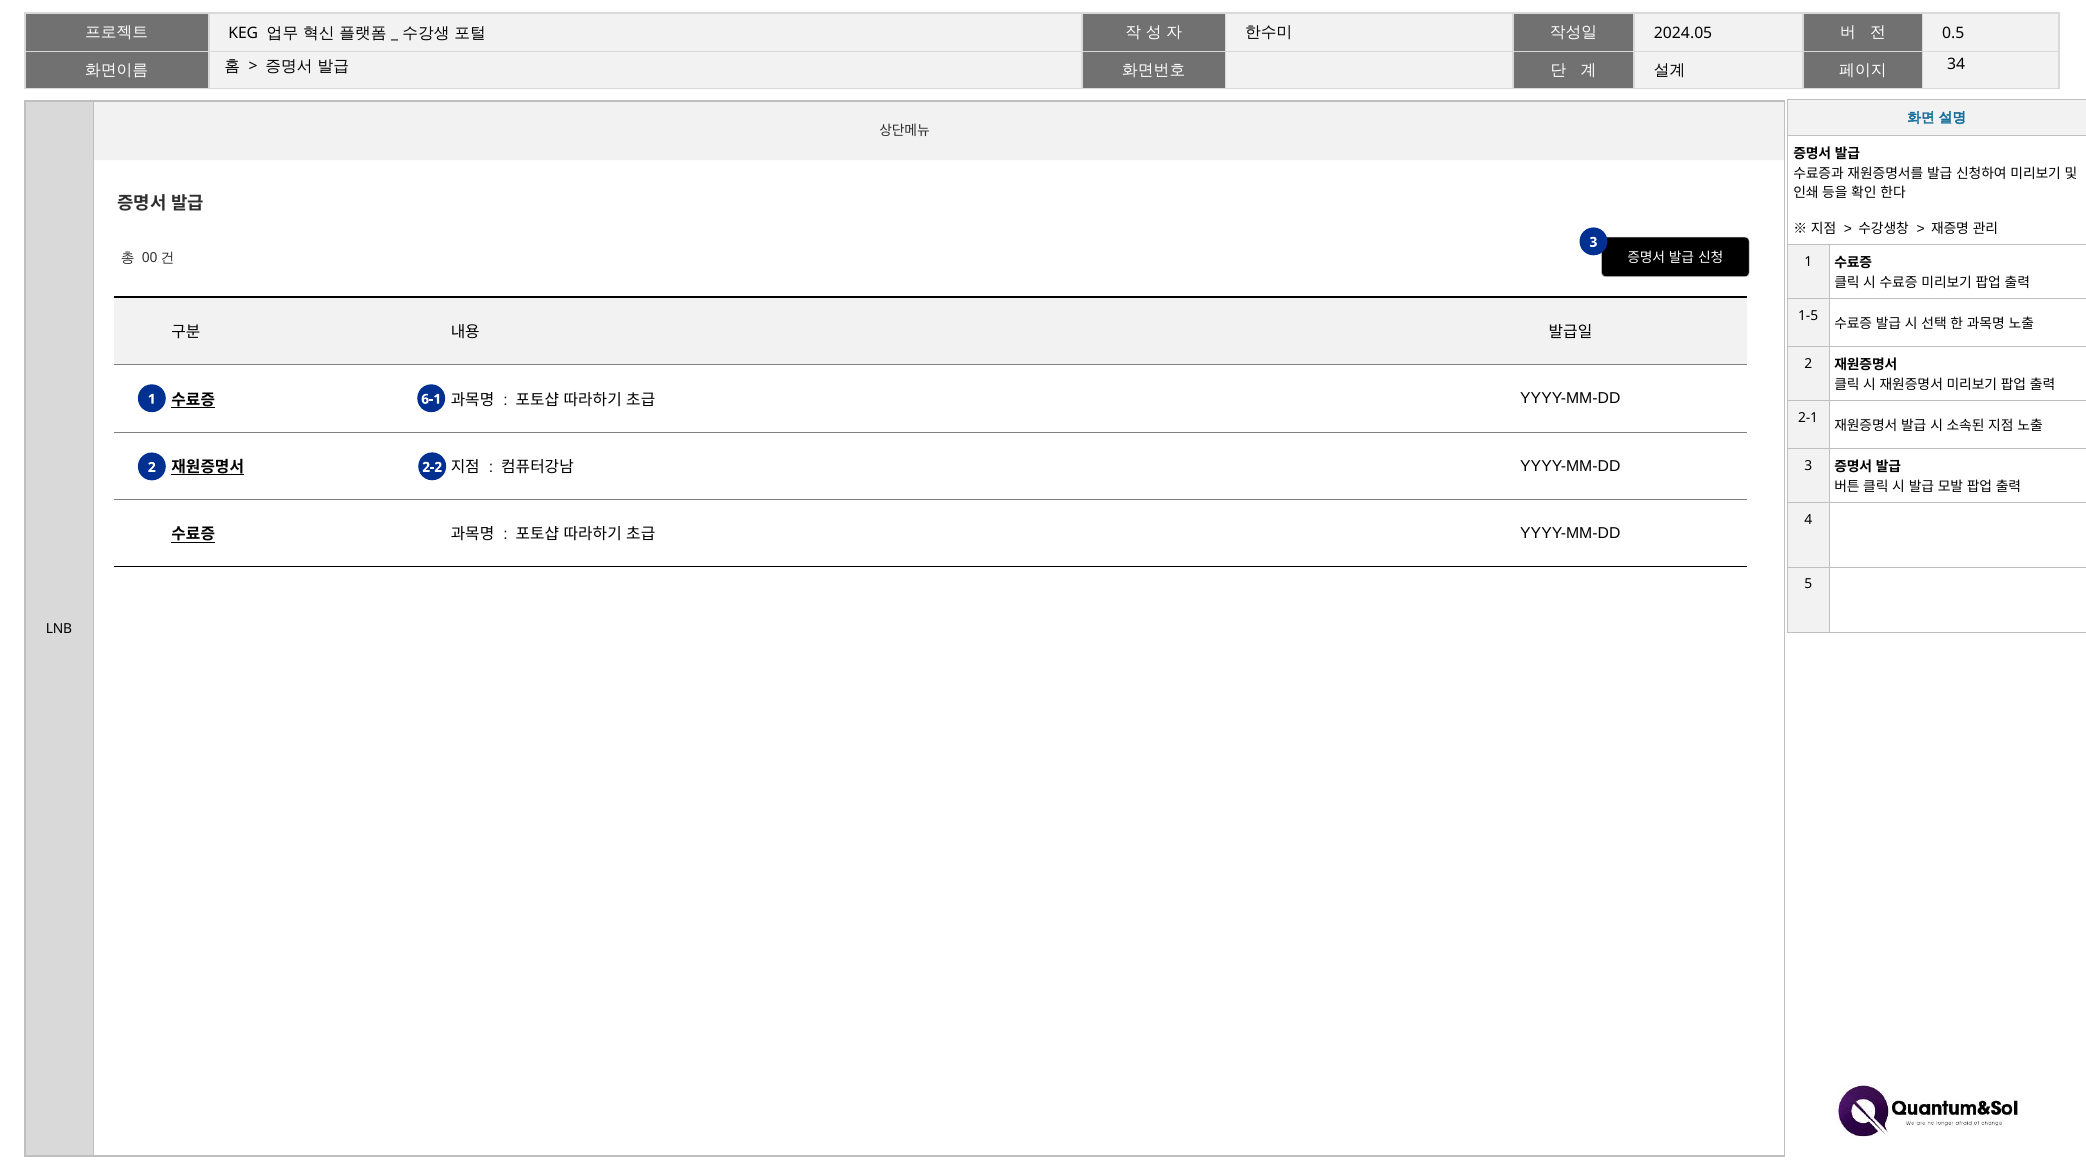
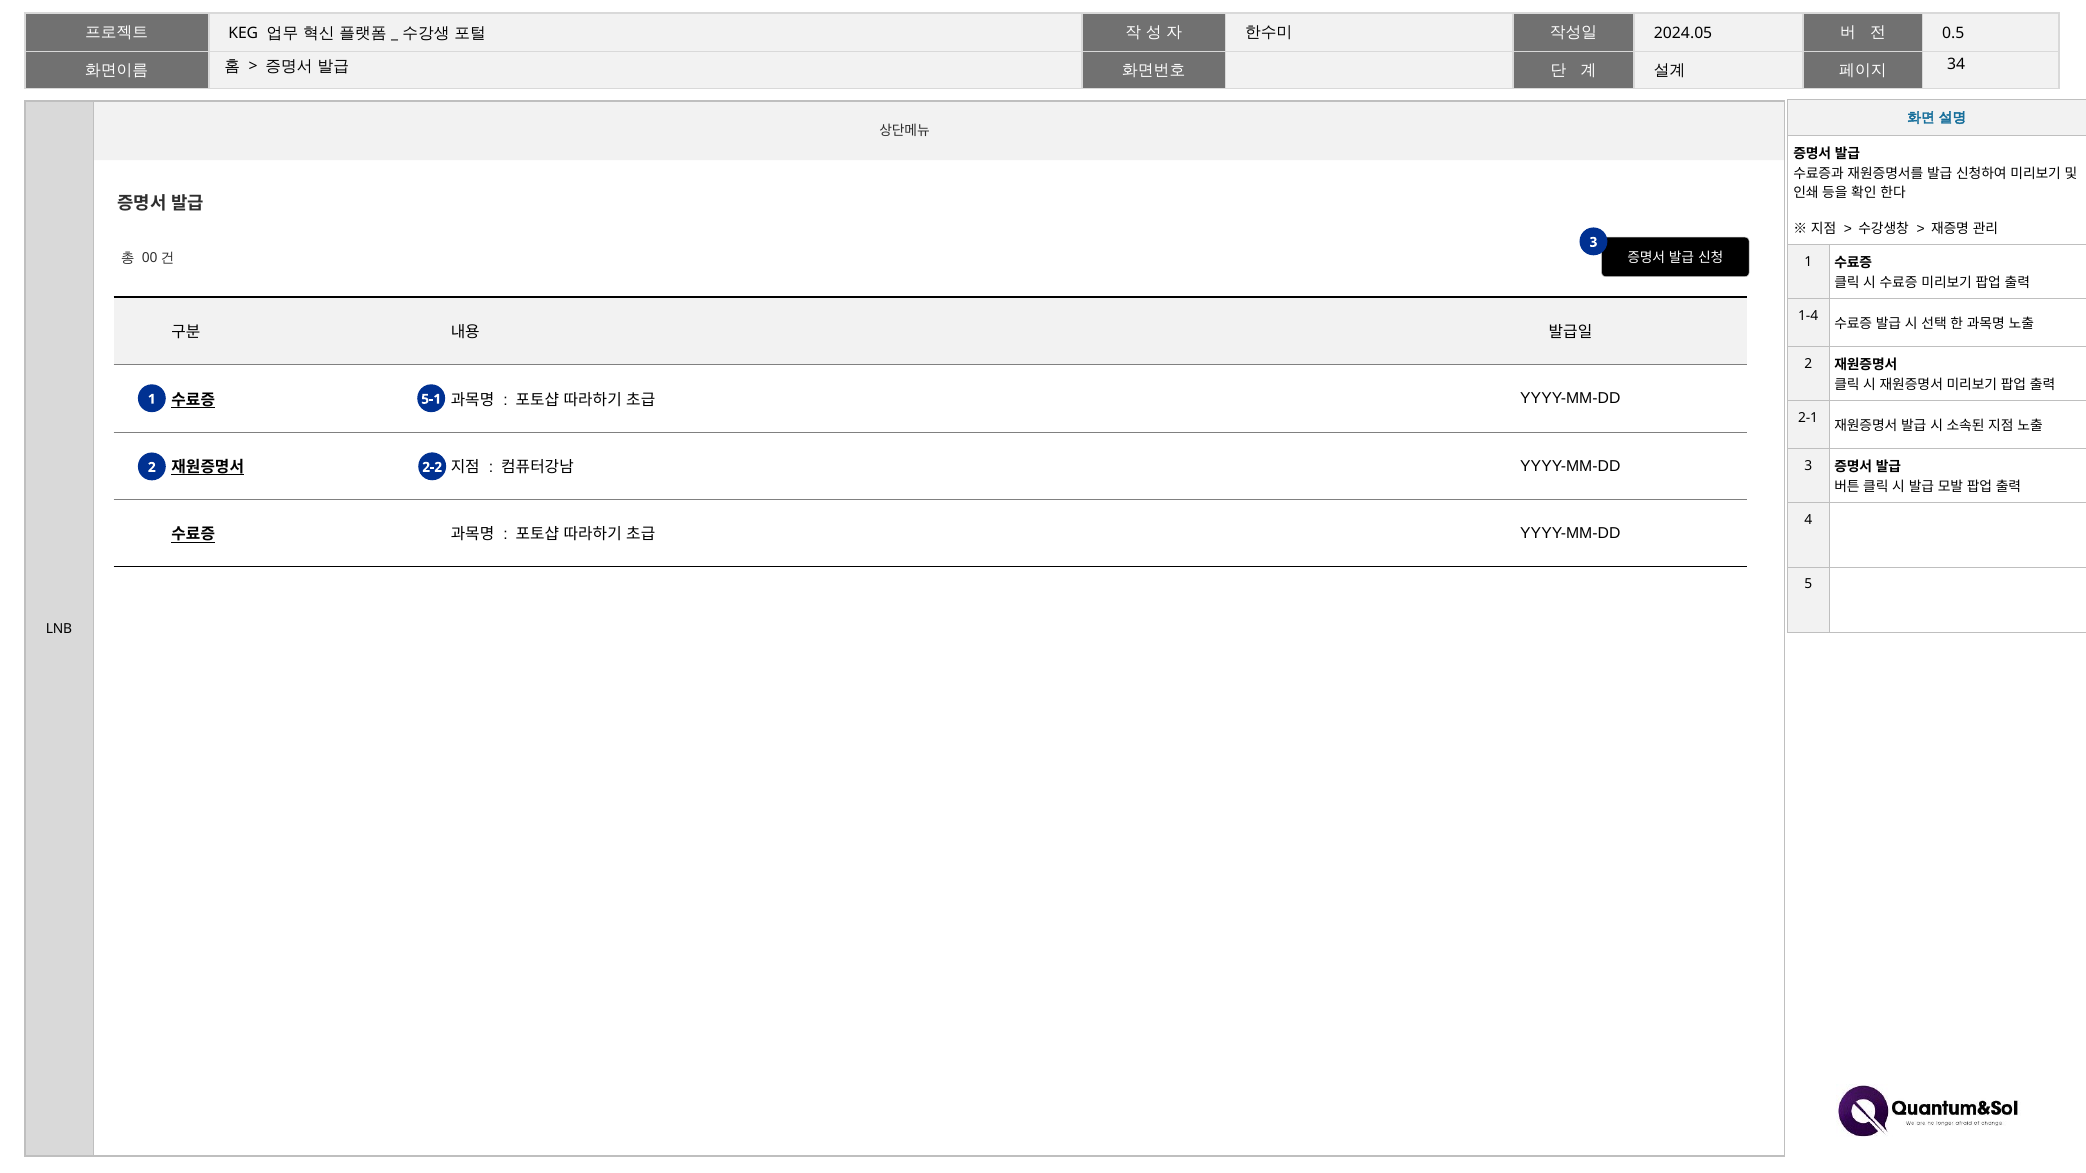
1-5: 1-5 -> 1-4
6-1: 6-1 -> 5-1
